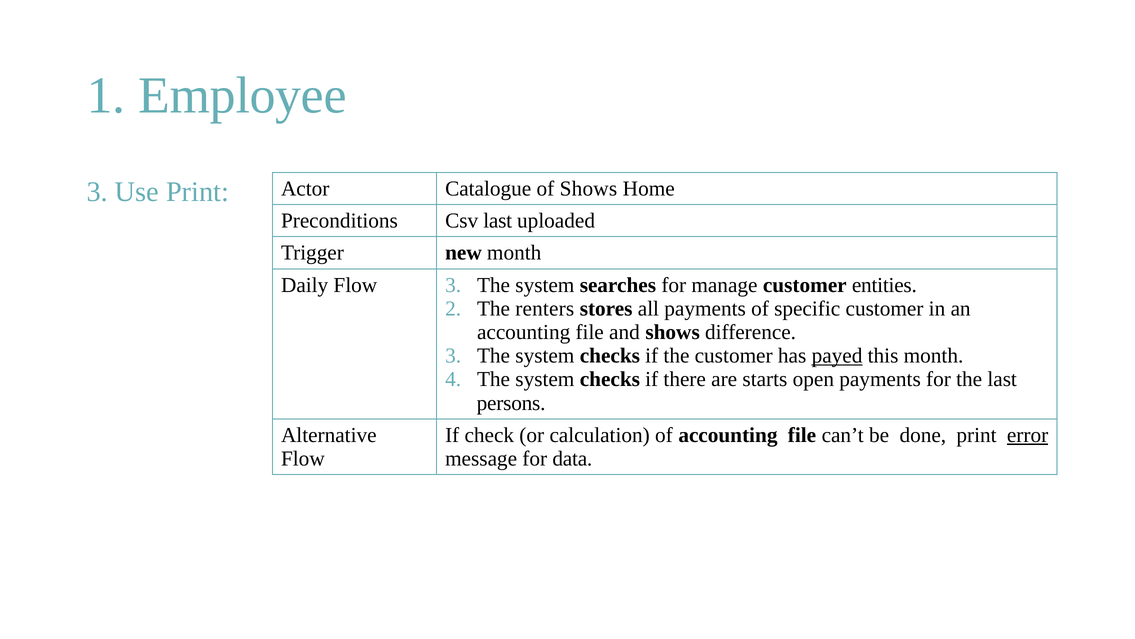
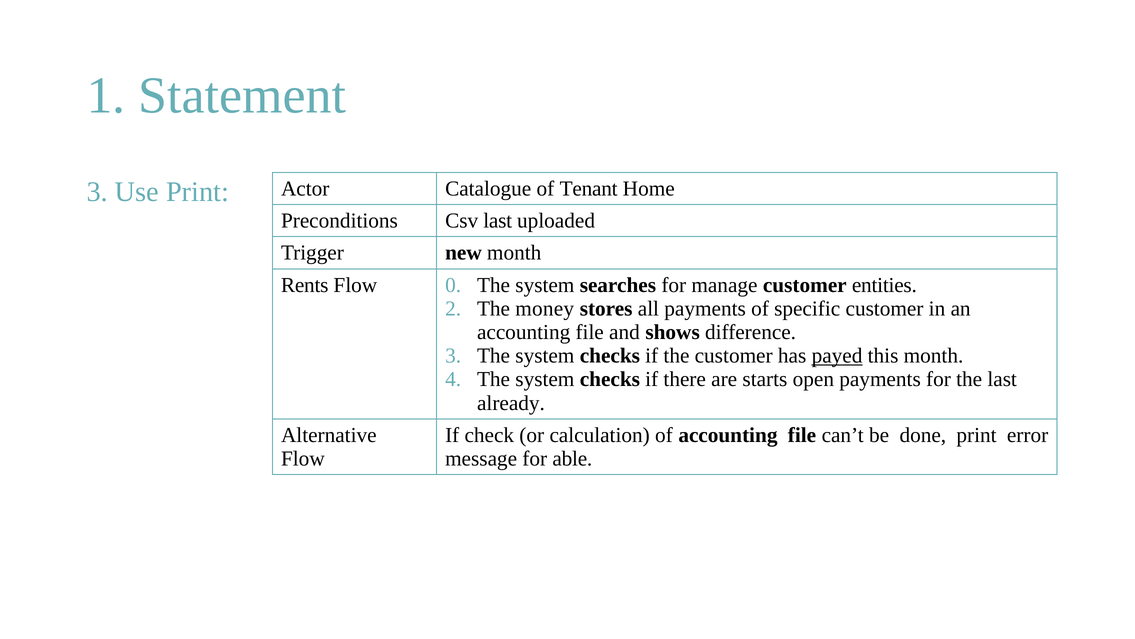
Employee: Employee -> Statement
of Shows: Shows -> Tenant
Daily: Daily -> Rents
Flow 3: 3 -> 0
renters: renters -> money
persons: persons -> already
error underline: present -> none
data: data -> able
